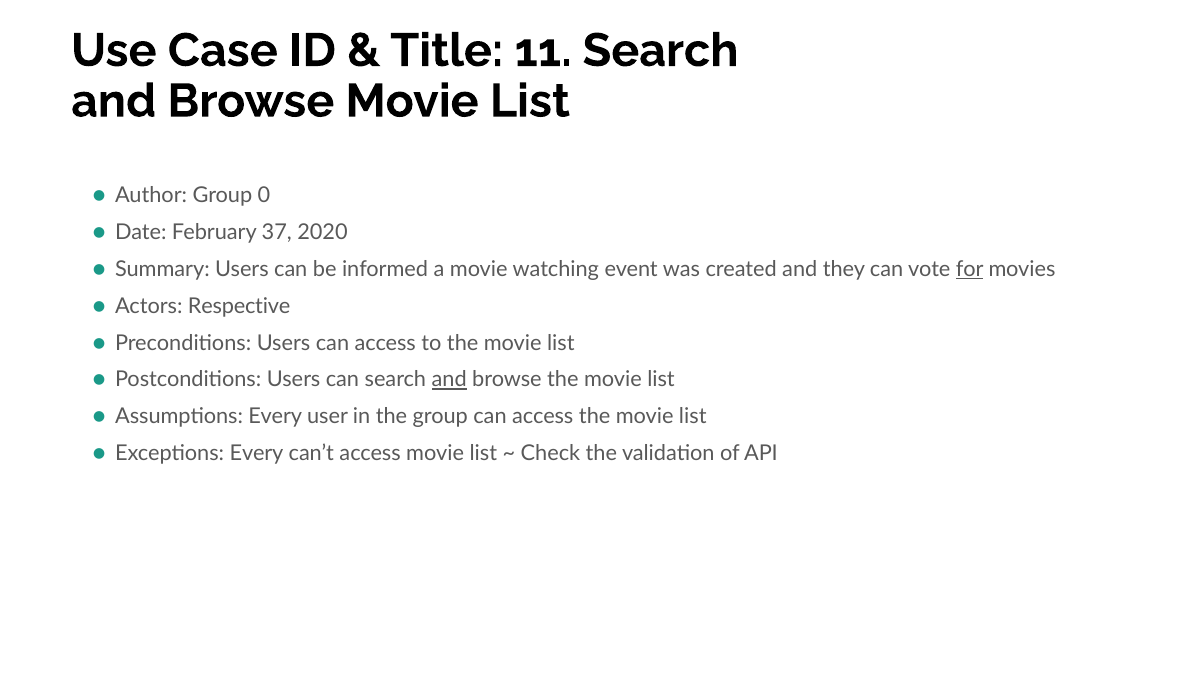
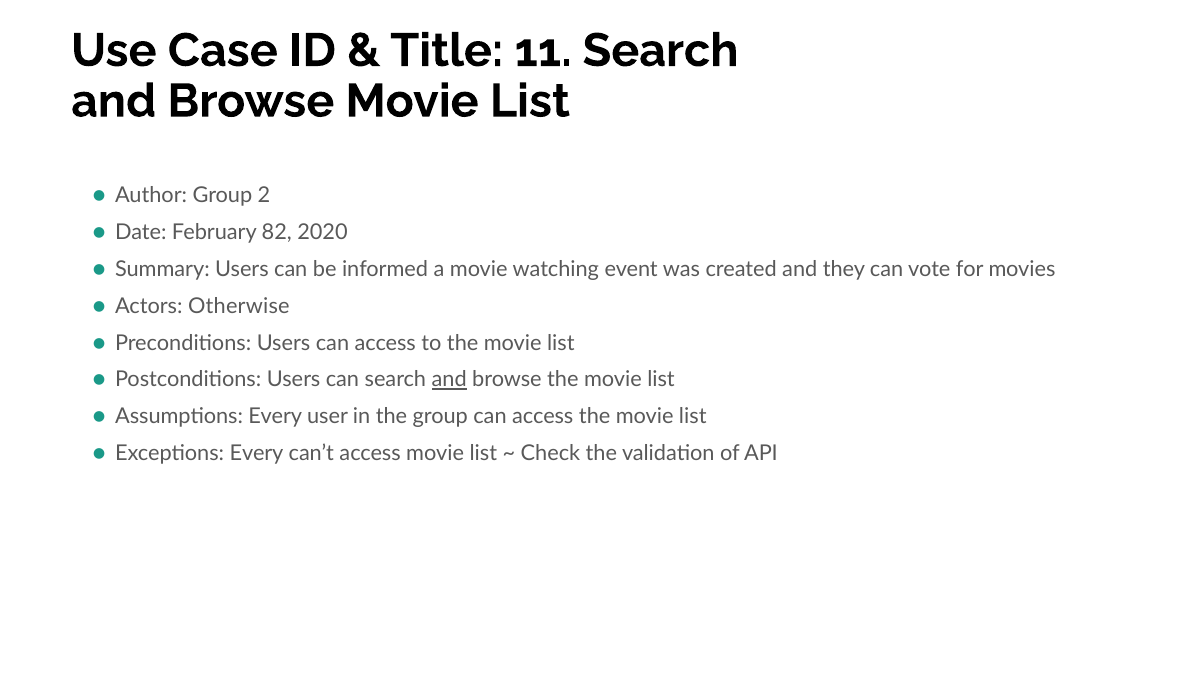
0: 0 -> 2
37: 37 -> 82
for underline: present -> none
Respective: Respective -> Otherwise
